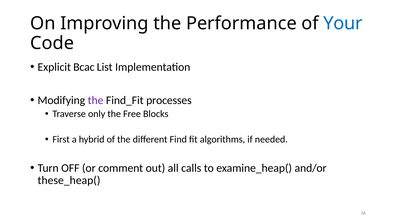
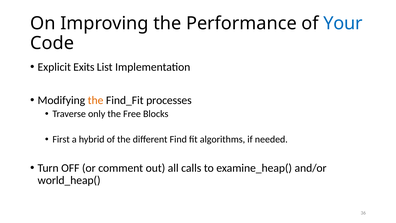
Bcac: Bcac -> Exits
the at (96, 100) colour: purple -> orange
these_heap(: these_heap( -> world_heap(
